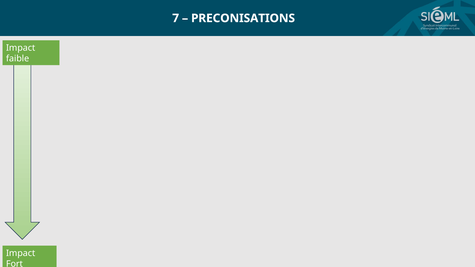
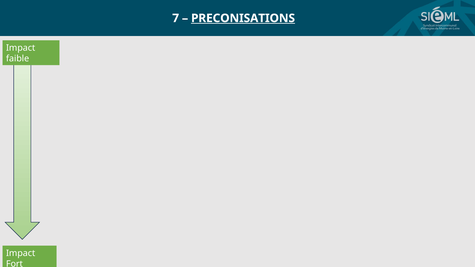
PRECONISATIONS underline: none -> present
